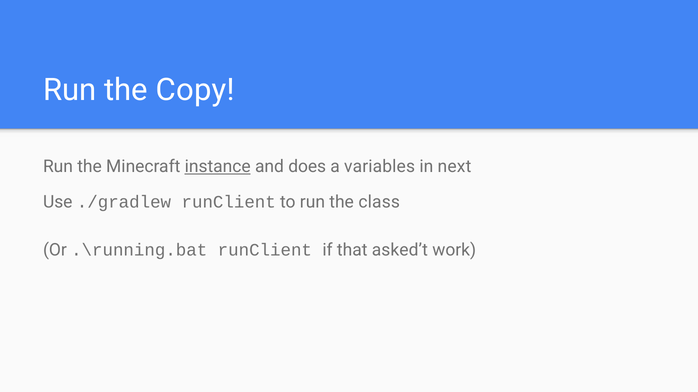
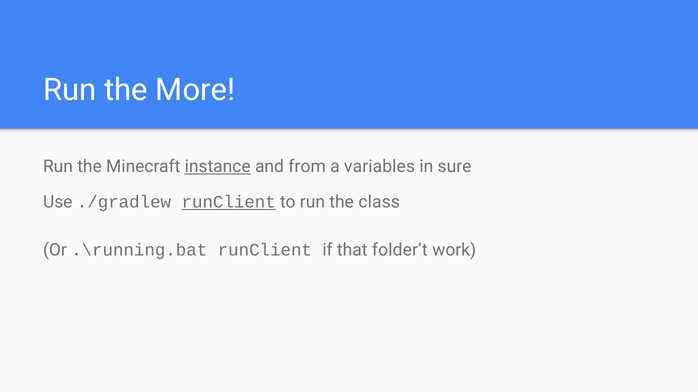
Copy: Copy -> More
does: does -> from
next: next -> sure
runClient at (229, 202) underline: none -> present
asked’t: asked’t -> folder’t
